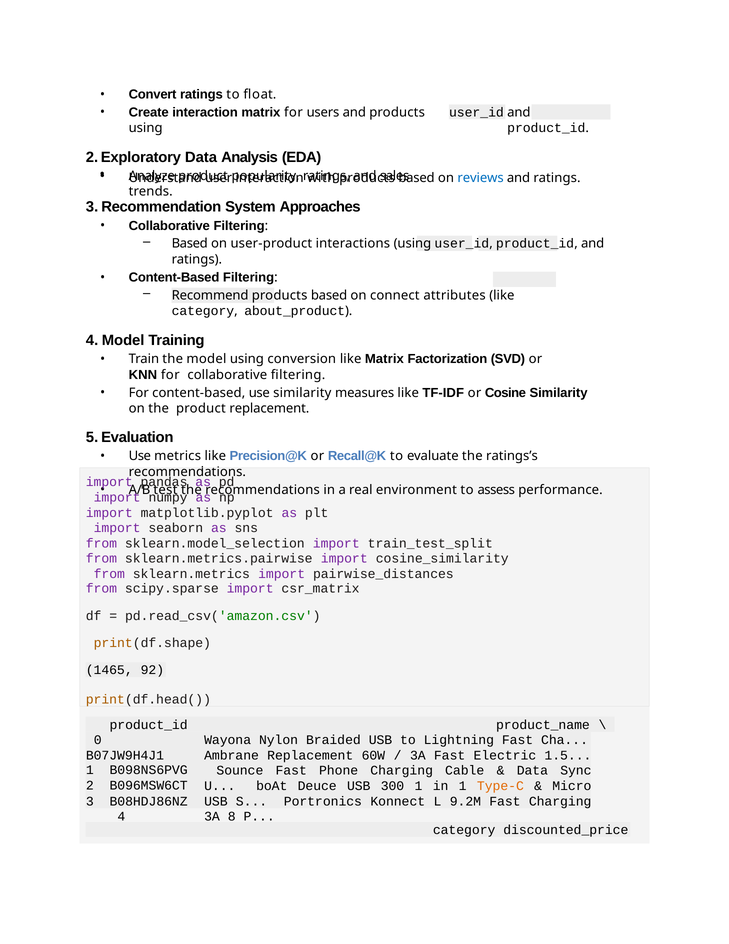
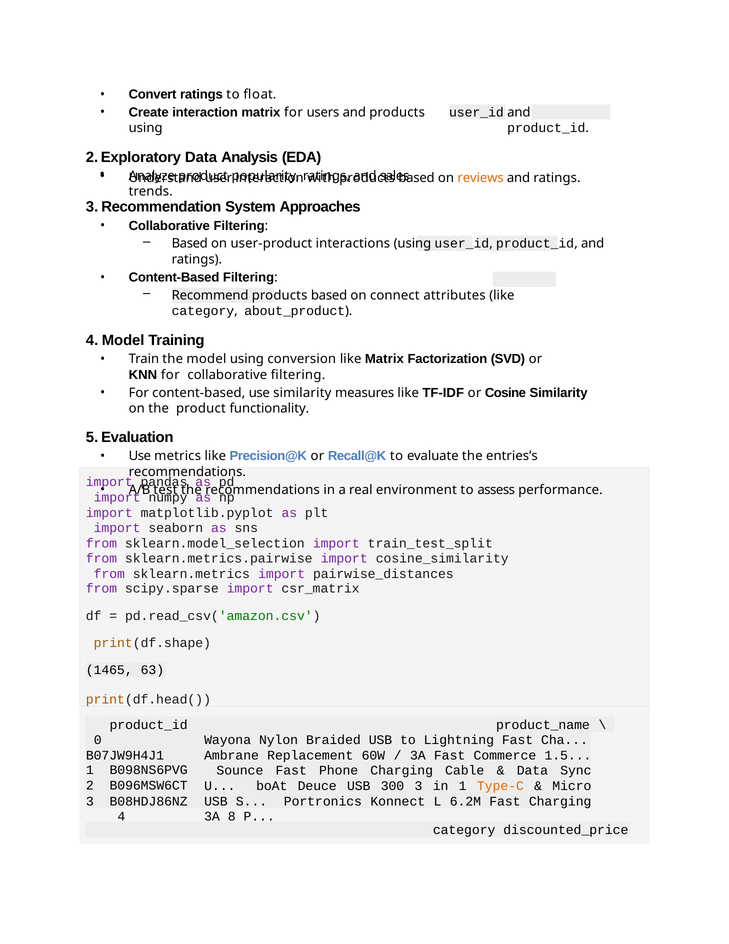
reviews colour: blue -> orange
product replacement: replacement -> functionality
ratings’s: ratings’s -> entries’s
92: 92 -> 63
Electric: Electric -> Commerce
300 1: 1 -> 3
9.2M: 9.2M -> 6.2M
